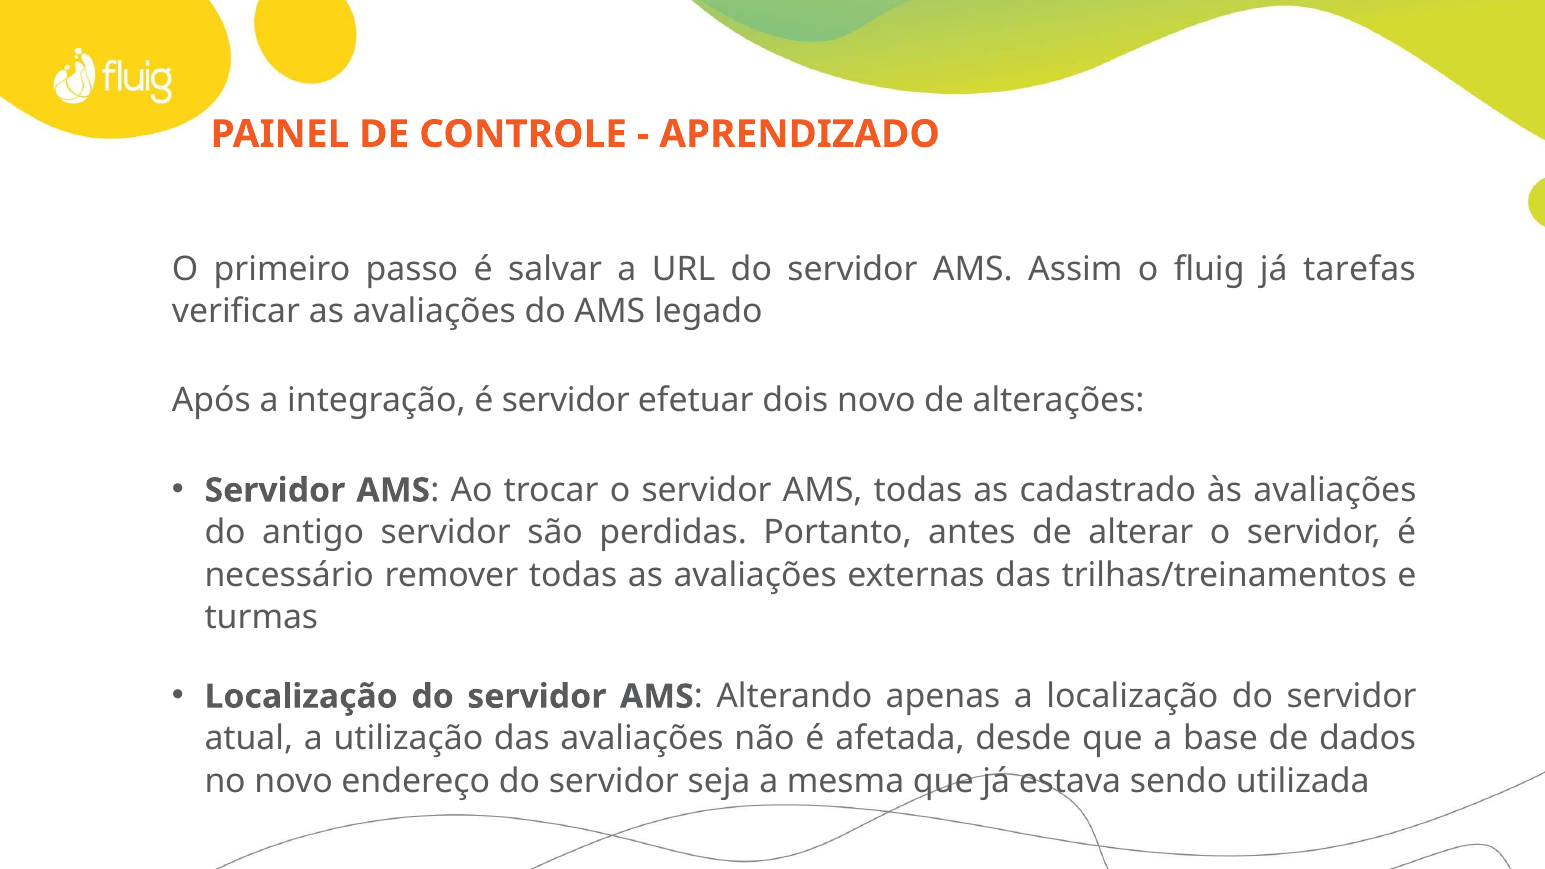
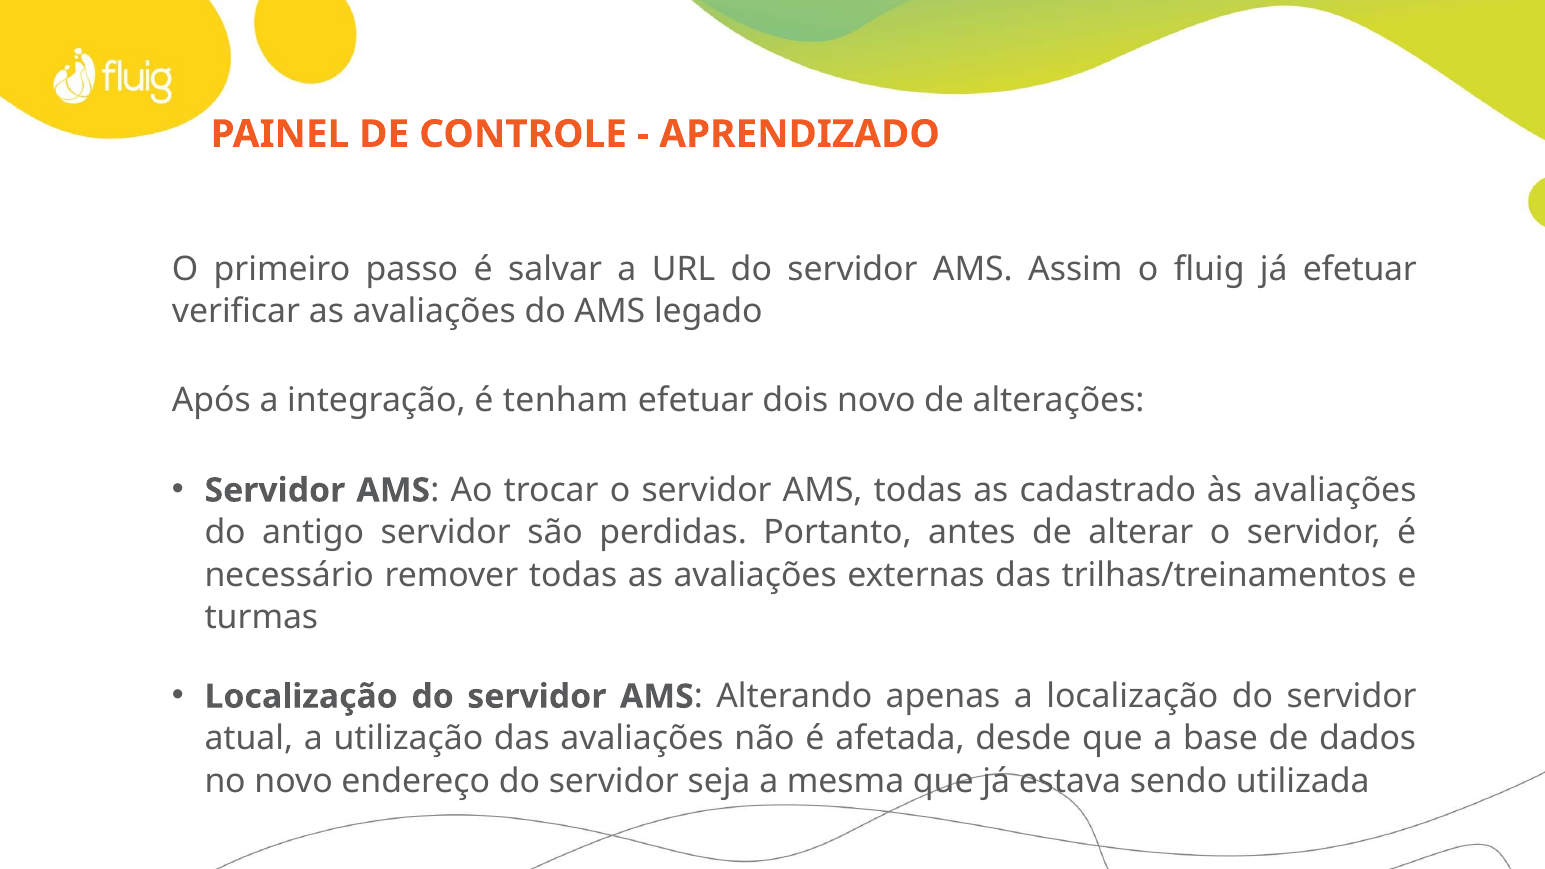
já tarefas: tarefas -> efetuar
é servidor: servidor -> tenham
